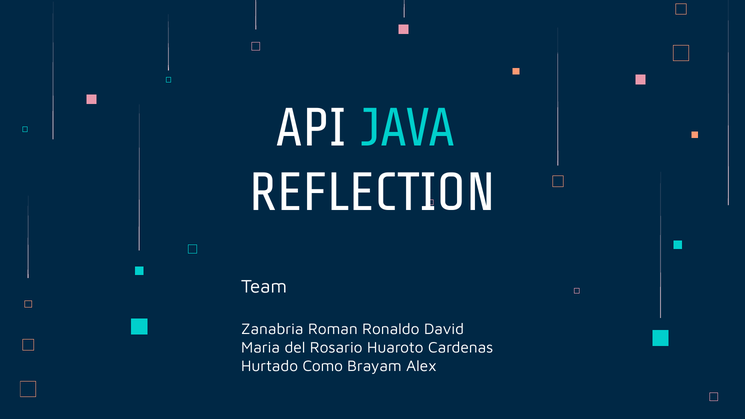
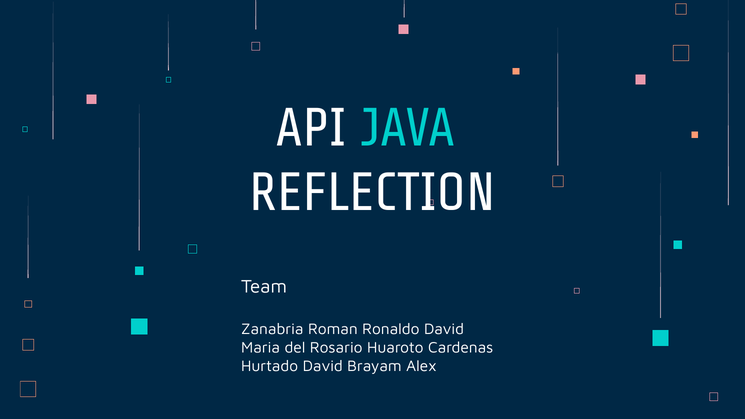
Hurtado Como: Como -> David
